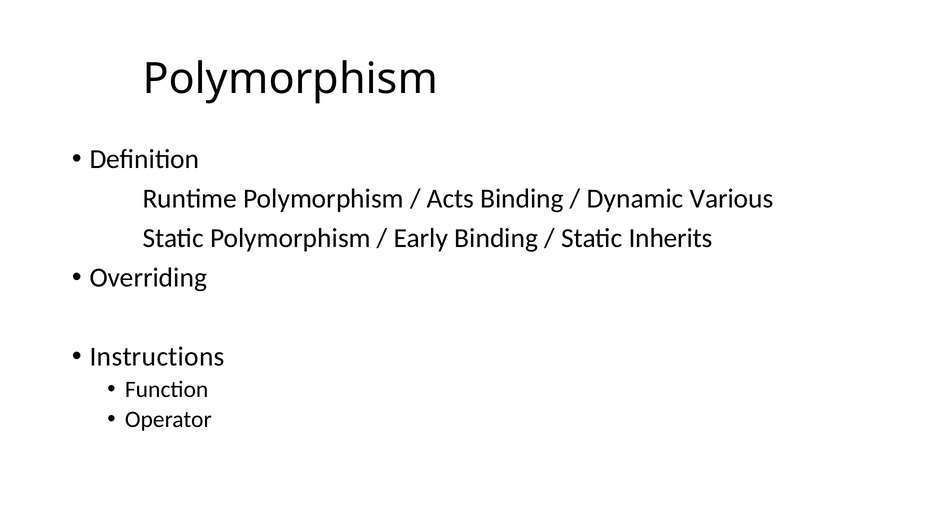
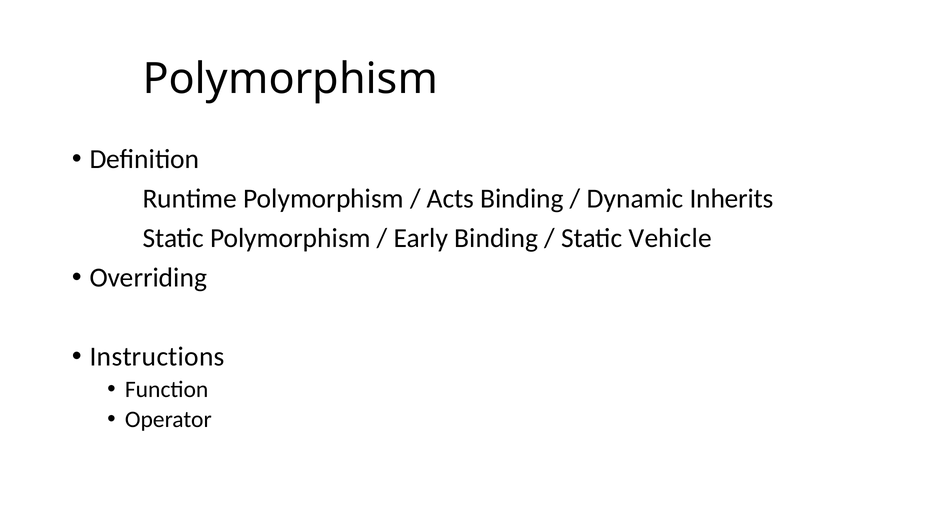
Various: Various -> Inherits
Inherits: Inherits -> Vehicle
